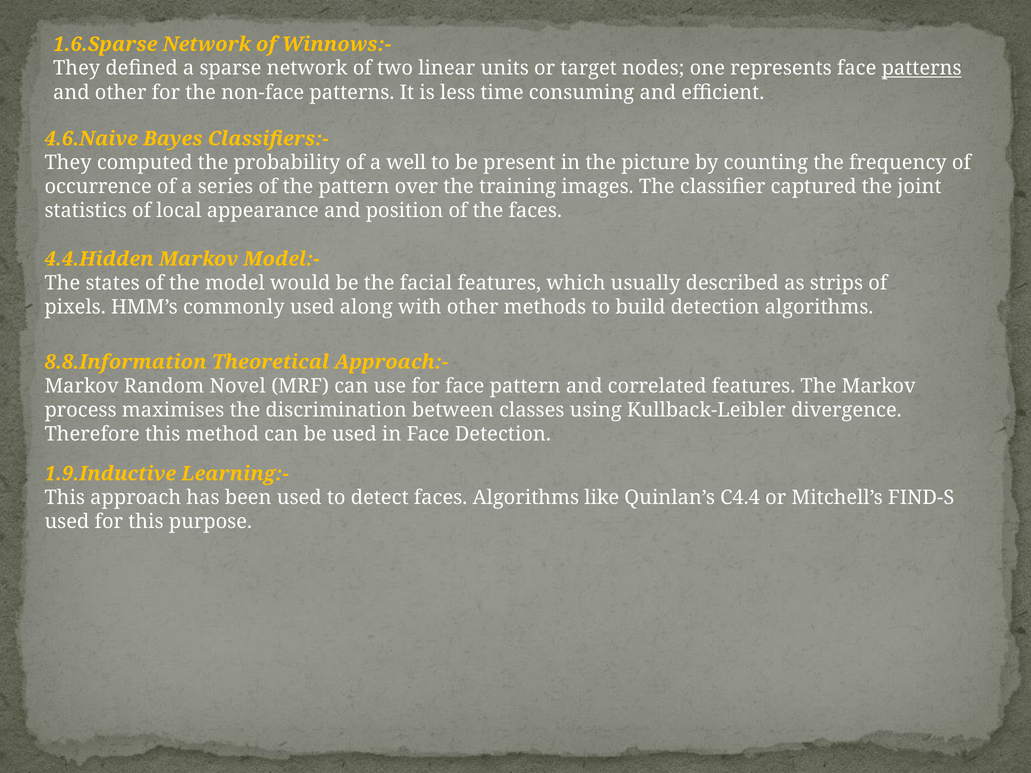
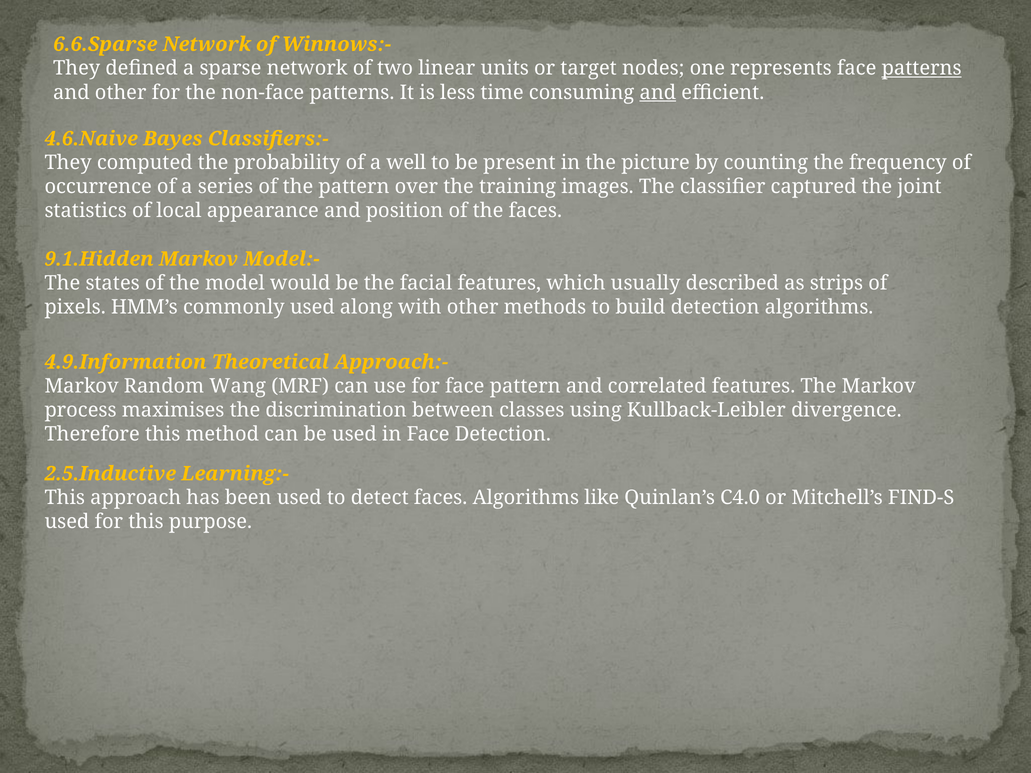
1.6.Sparse: 1.6.Sparse -> 6.6.Sparse
and at (658, 92) underline: none -> present
4.4.Hidden: 4.4.Hidden -> 9.1.Hidden
8.8.Information: 8.8.Information -> 4.9.Information
Novel: Novel -> Wang
1.9.Inductive: 1.9.Inductive -> 2.5.Inductive
C4.4: C4.4 -> C4.0
